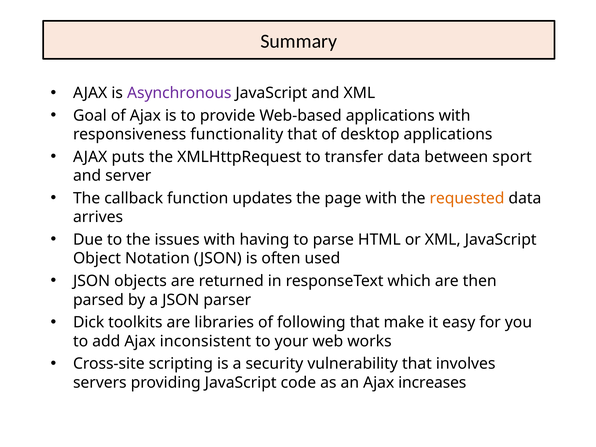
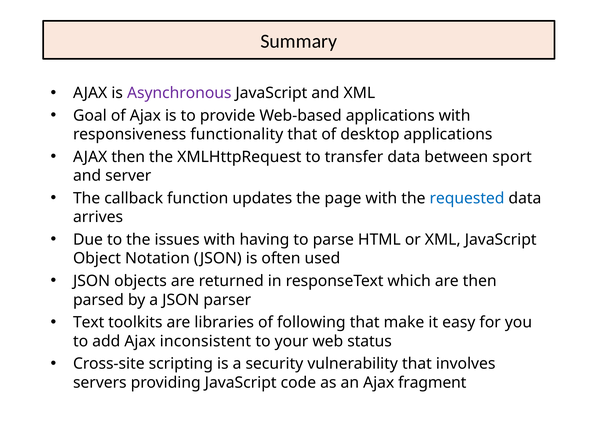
AJAX puts: puts -> then
requested colour: orange -> blue
Dick: Dick -> Text
works: works -> status
increases: increases -> fragment
